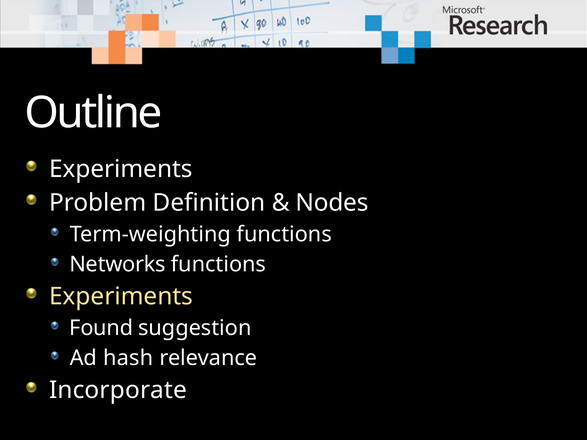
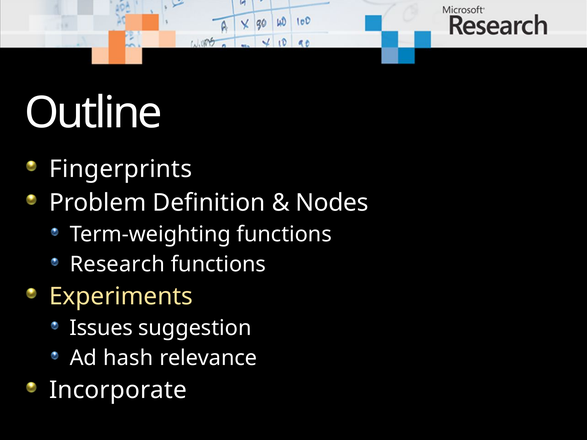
Experiments at (121, 169): Experiments -> Fingerprints
Networks: Networks -> Research
Found: Found -> Issues
